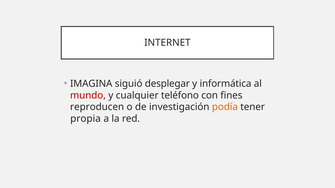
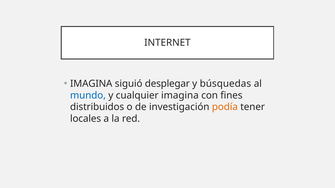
informática: informática -> búsquedas
mundo colour: red -> blue
cualquier teléfono: teléfono -> imagina
reproducen: reproducen -> distribuidos
propia: propia -> locales
